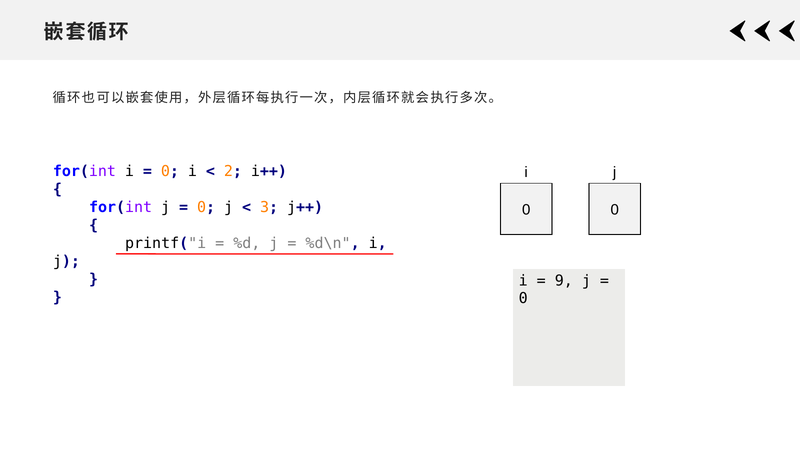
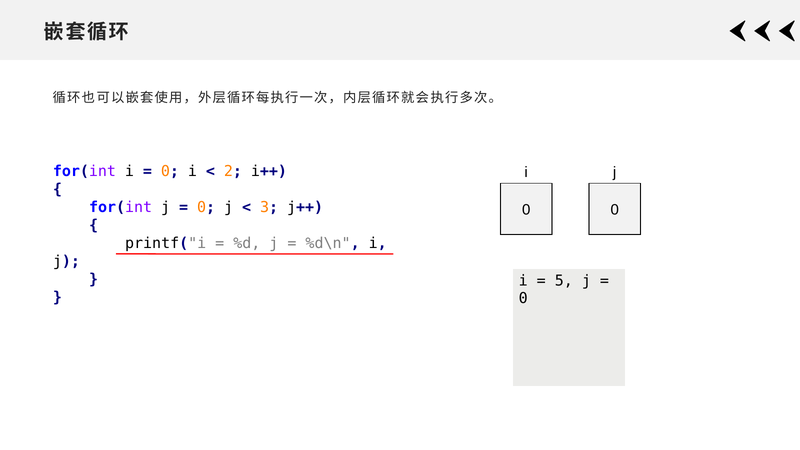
9: 9 -> 5
